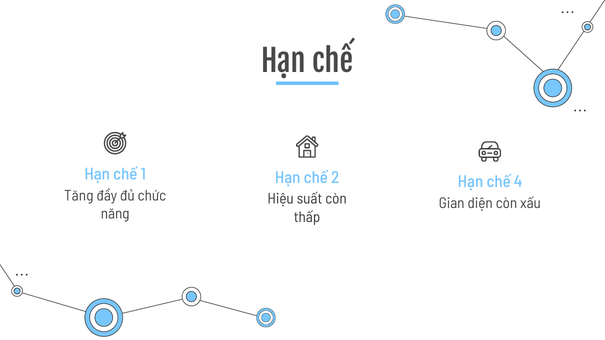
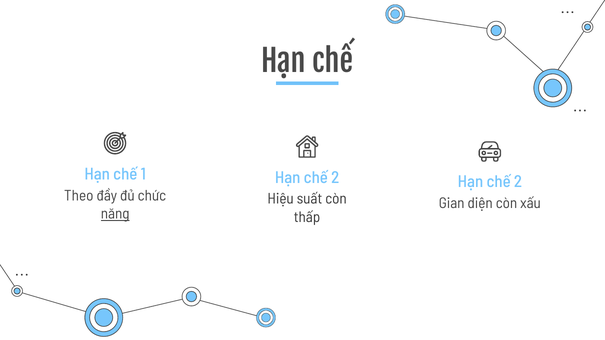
4 at (518, 182): 4 -> 2
Tăng: Tăng -> Theo
năng underline: none -> present
